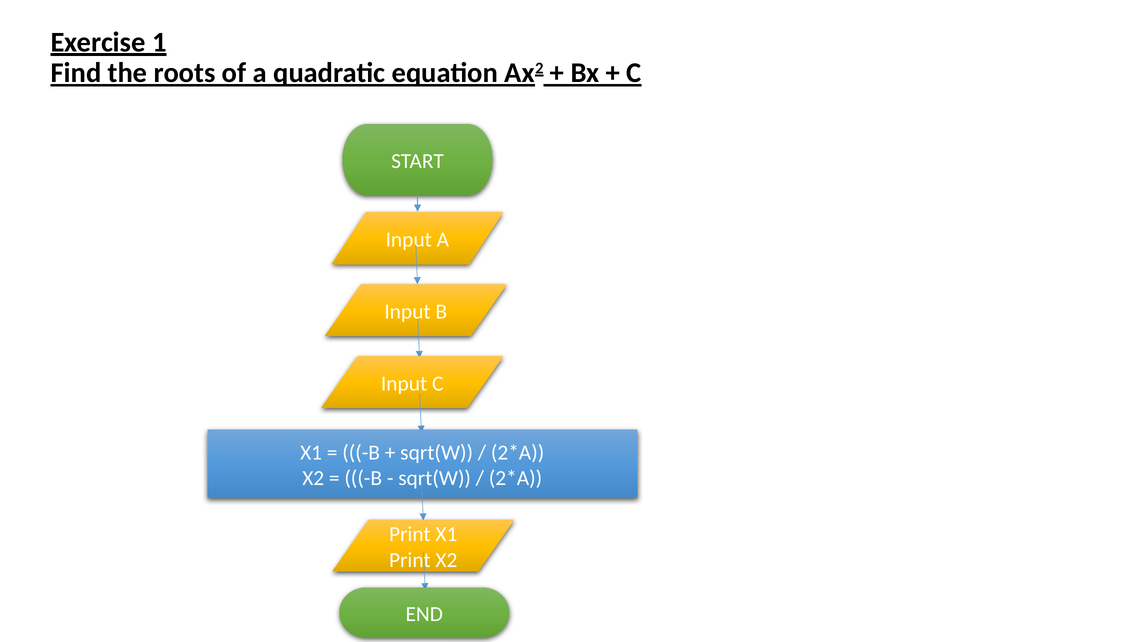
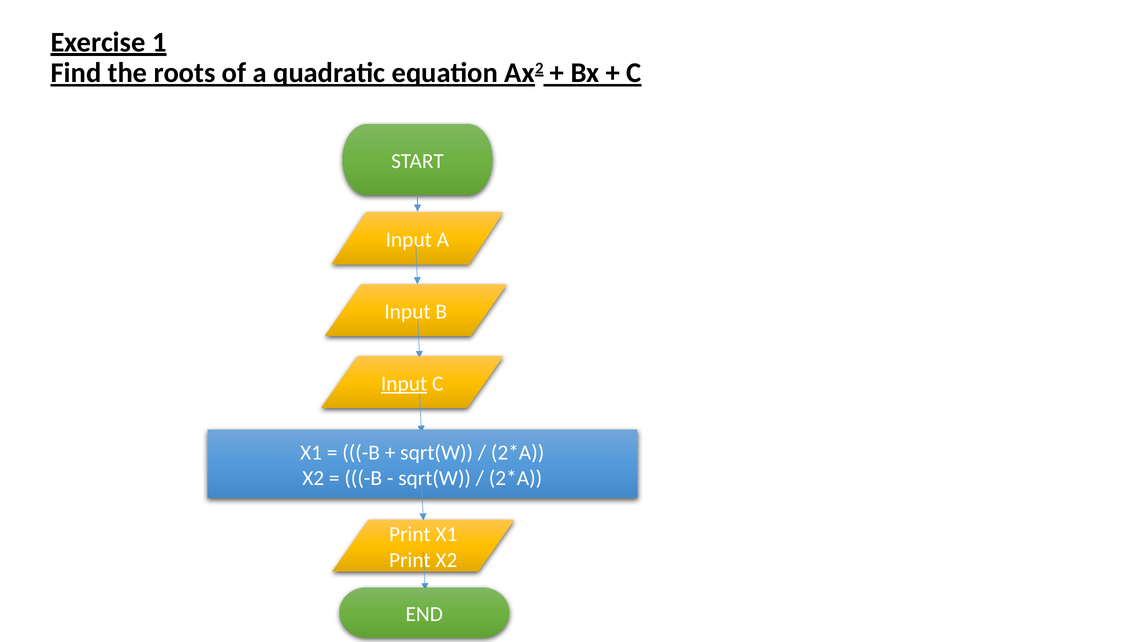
Input at (404, 384) underline: none -> present
